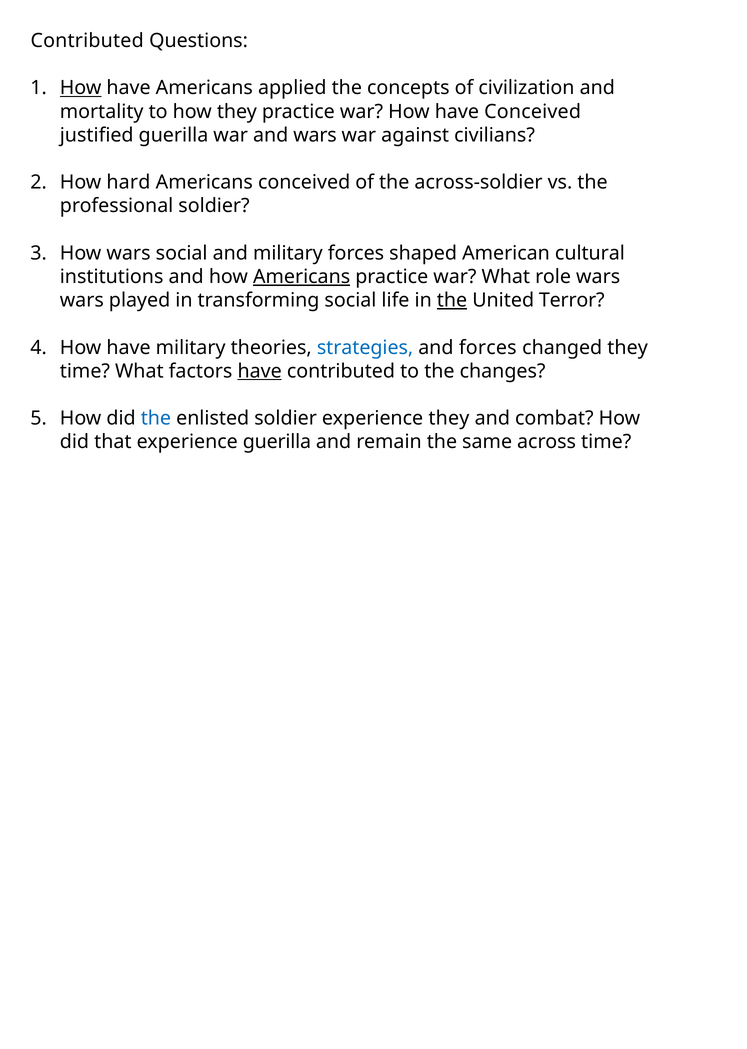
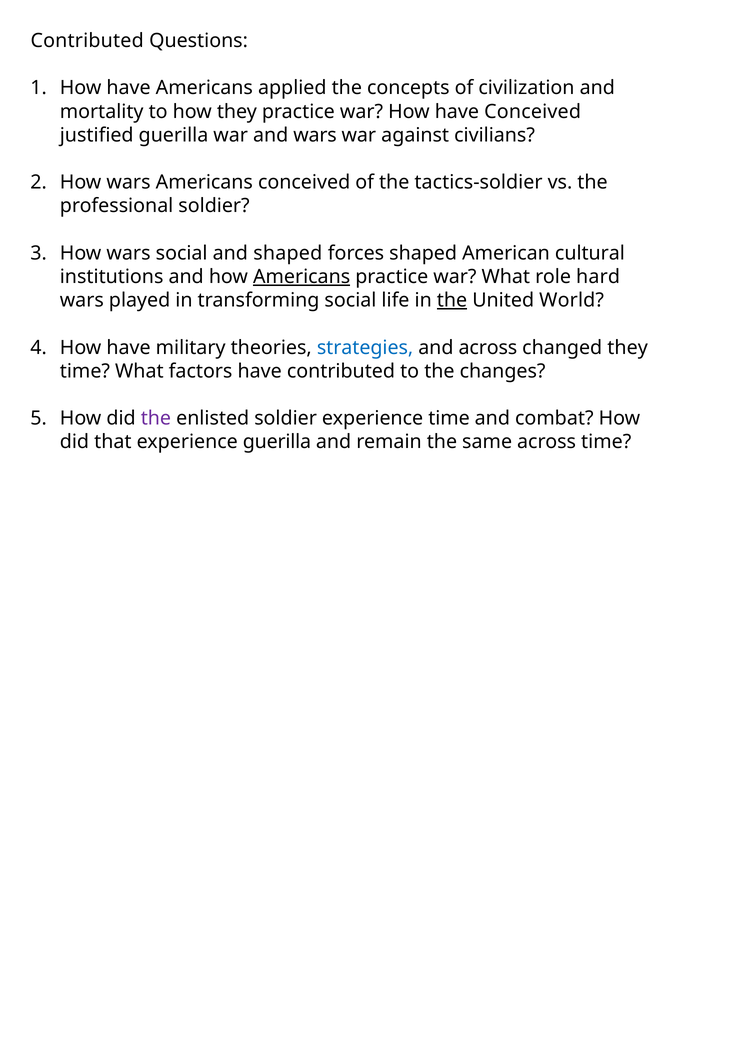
How at (81, 88) underline: present -> none
hard at (128, 182): hard -> wars
across-soldier: across-soldier -> tactics-soldier
and military: military -> shaped
role wars: wars -> hard
Terror: Terror -> World
and forces: forces -> across
have at (260, 371) underline: present -> none
the at (156, 418) colour: blue -> purple
experience they: they -> time
